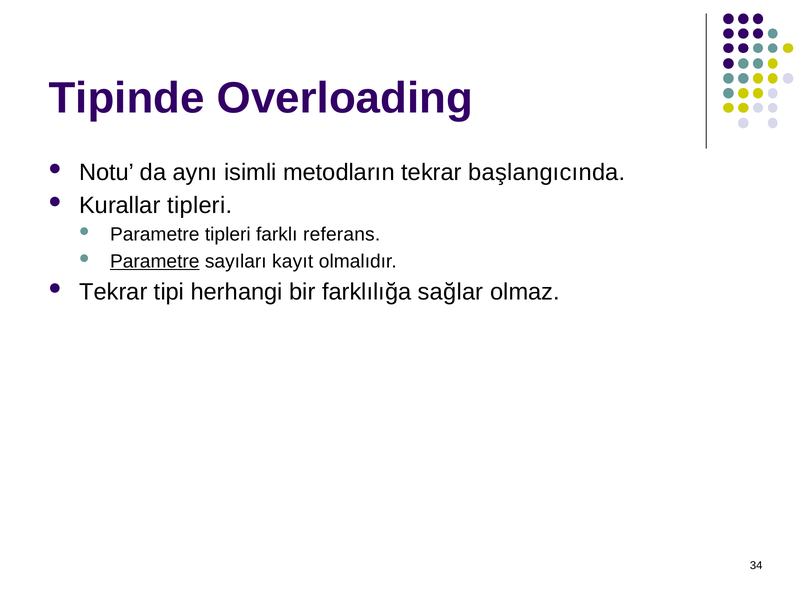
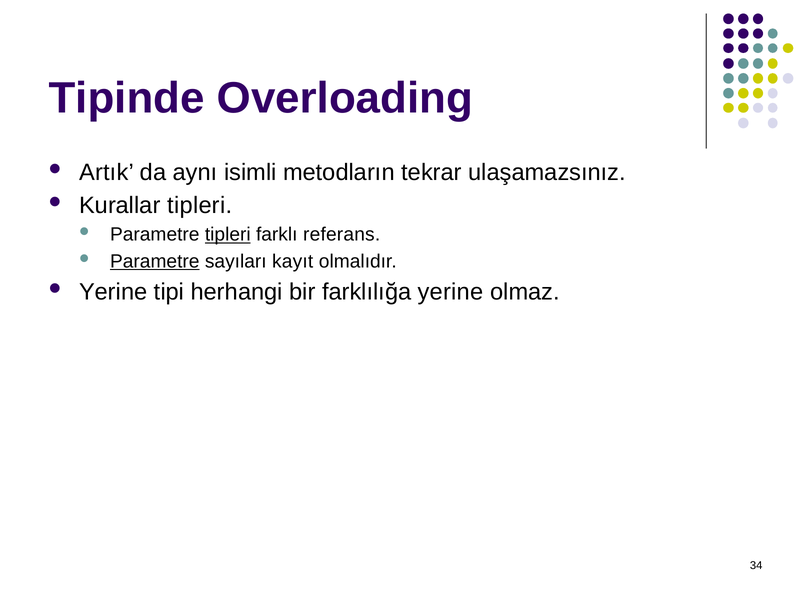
Notu: Notu -> Artık
başlangıcında: başlangıcında -> ulaşamazsınız
tipleri at (228, 235) underline: none -> present
Tekrar at (113, 292): Tekrar -> Yerine
farklılığa sağlar: sağlar -> yerine
